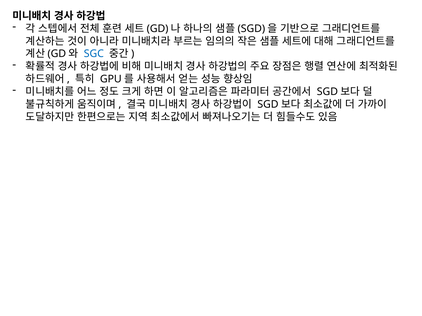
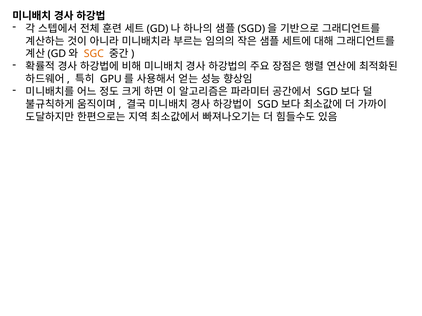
SGC colour: blue -> orange
